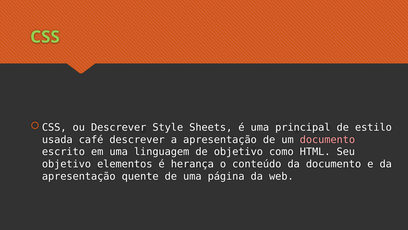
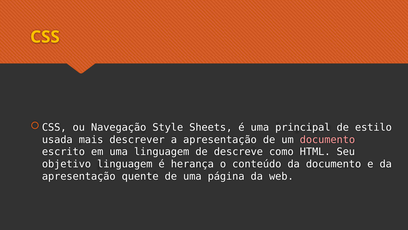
CSS at (45, 37) colour: light green -> yellow
ou Descrever: Descrever -> Navegação
café: café -> mais
de objetivo: objetivo -> descreve
objetivo elementos: elementos -> linguagem
